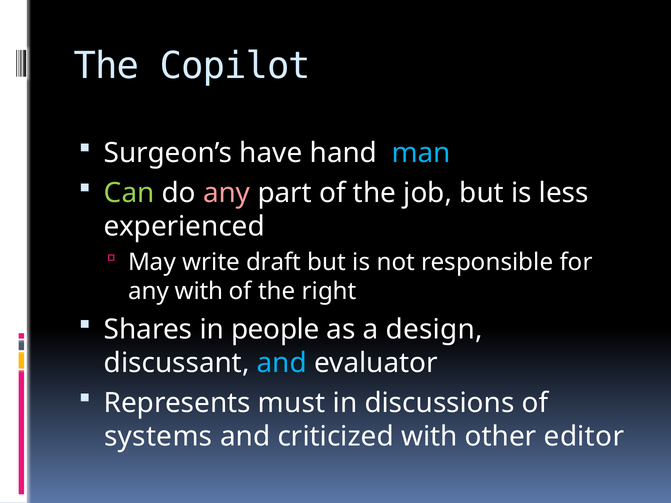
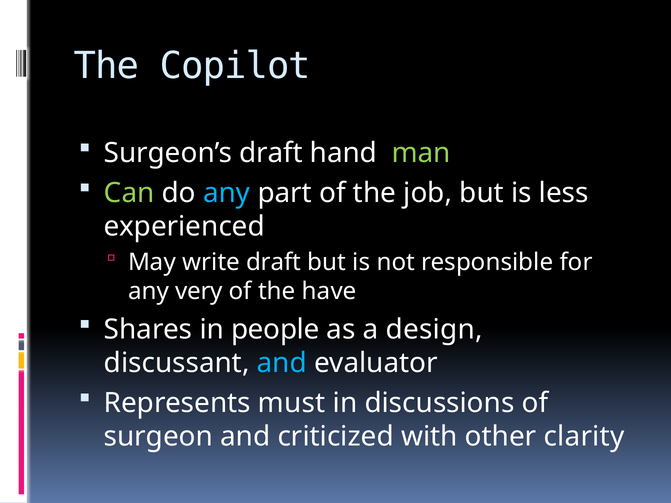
Surgeon’s have: have -> draft
man colour: light blue -> light green
any at (227, 193) colour: pink -> light blue
any with: with -> very
right: right -> have
systems: systems -> surgeon
editor: editor -> clarity
